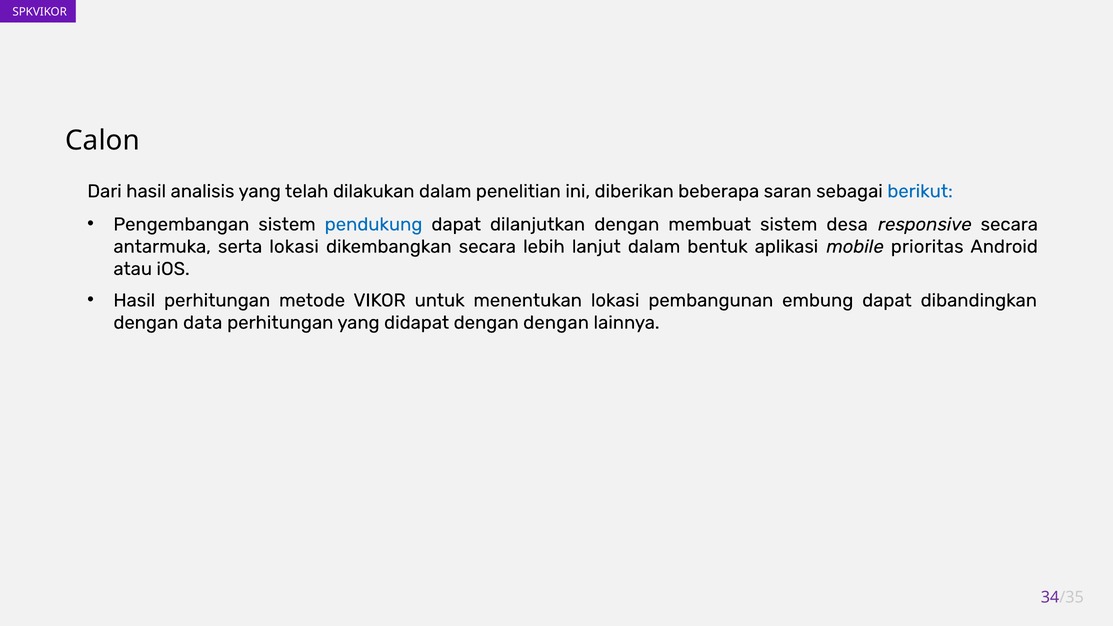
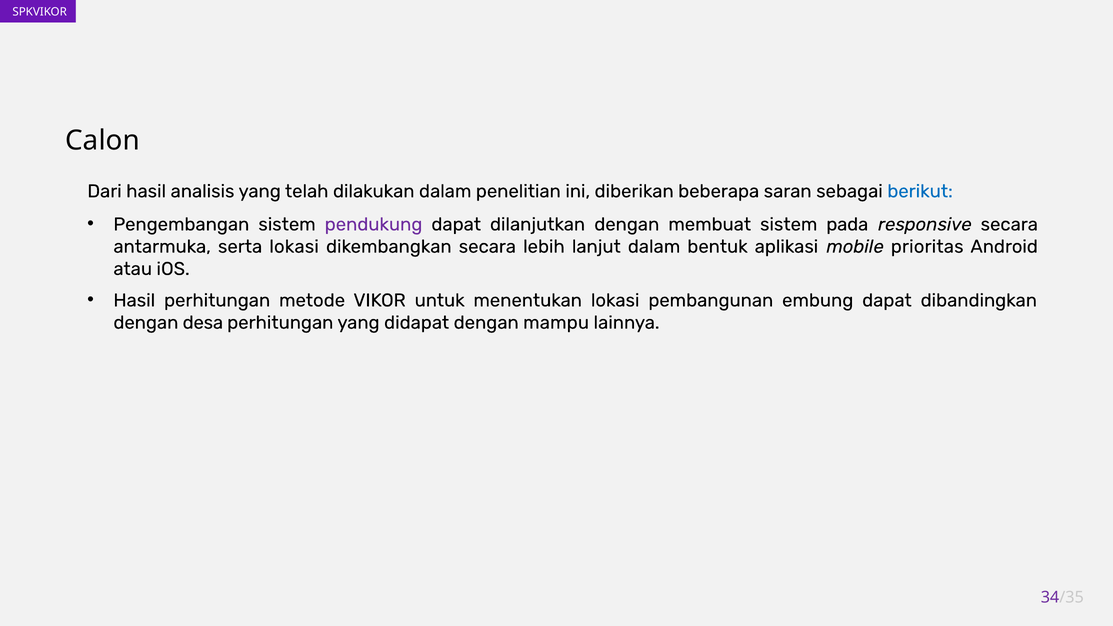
pendukung colour: blue -> purple
desa: desa -> pada
data: data -> desa
dengan dengan: dengan -> mampu
